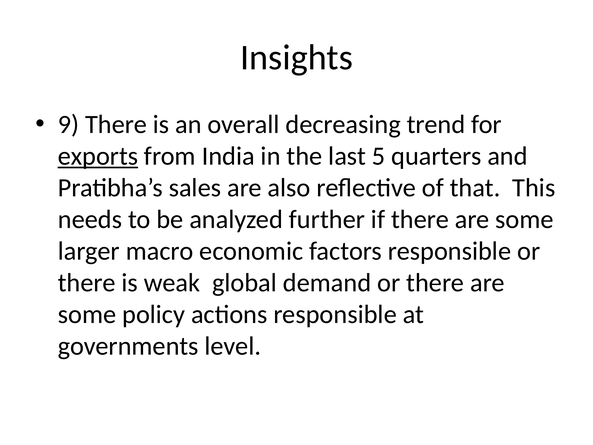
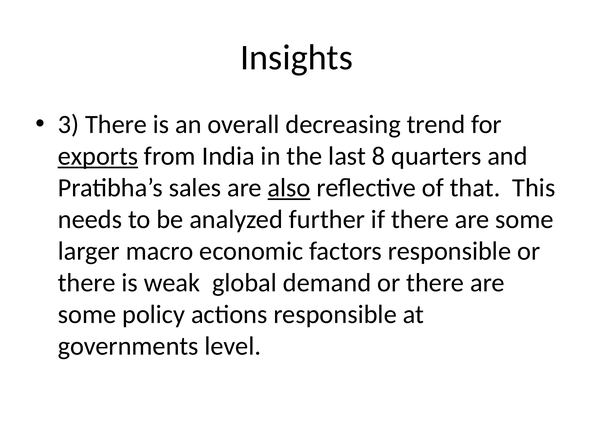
9: 9 -> 3
5: 5 -> 8
also underline: none -> present
